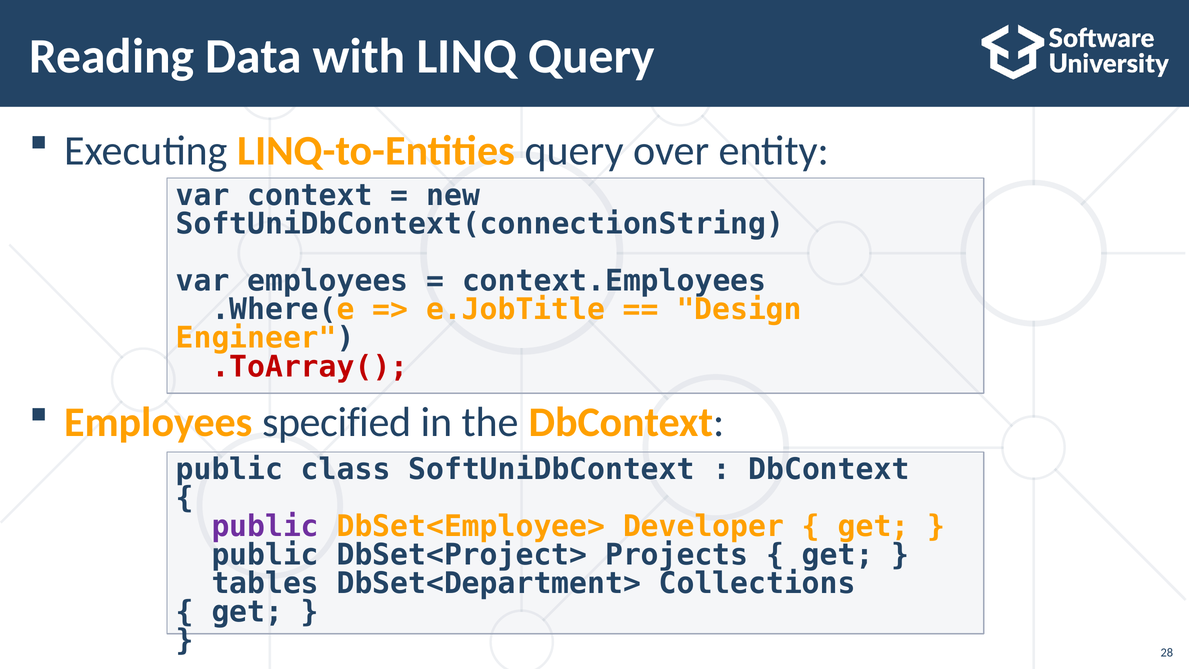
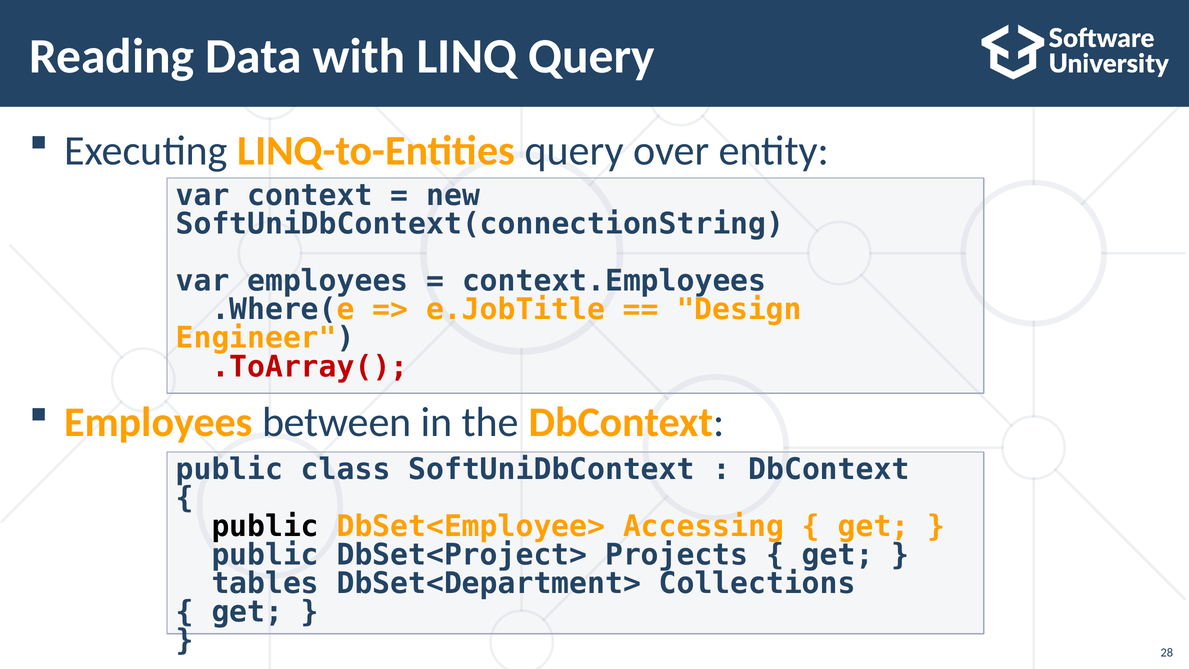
specified: specified -> between
public at (265, 526) colour: purple -> black
Developer: Developer -> Accessing
